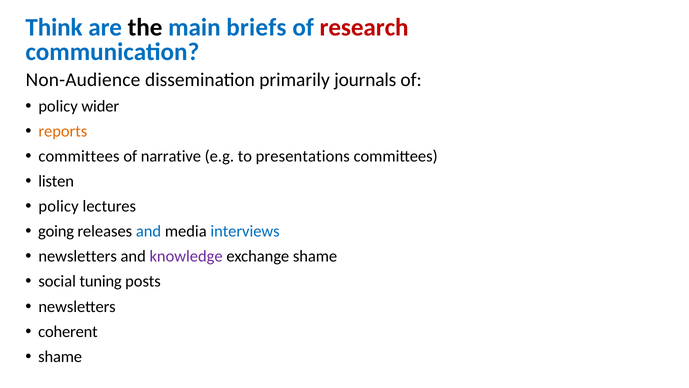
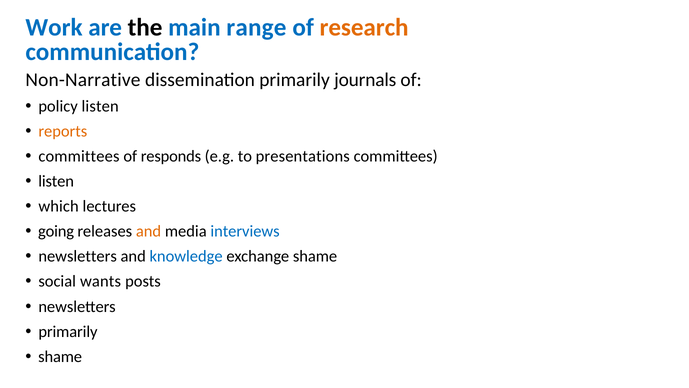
Think: Think -> Work
briefs: briefs -> range
research colour: red -> orange
Non-Audience: Non-Audience -> Non-Narrative
policy wider: wider -> listen
narrative: narrative -> responds
policy at (59, 206): policy -> which
and at (149, 231) colour: blue -> orange
knowledge colour: purple -> blue
tuning: tuning -> wants
coherent at (68, 331): coherent -> primarily
